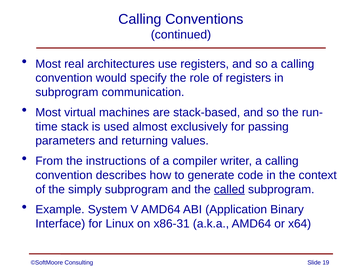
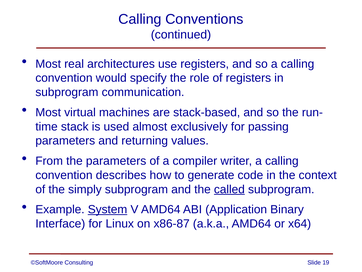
the instructions: instructions -> parameters
System underline: none -> present
x86-31: x86-31 -> x86-87
